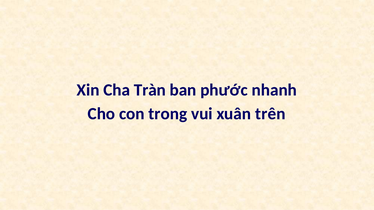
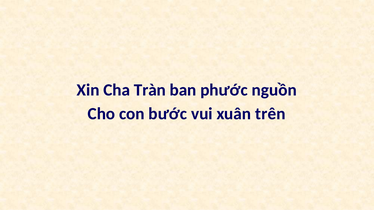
nhanh: nhanh -> nguồn
trong: trong -> bước
